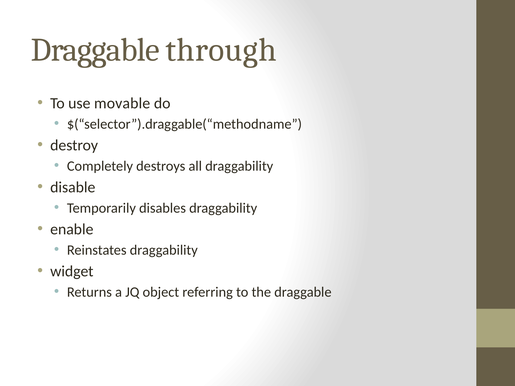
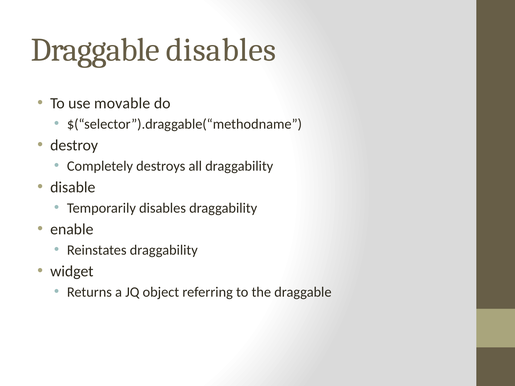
Draggable through: through -> disables
